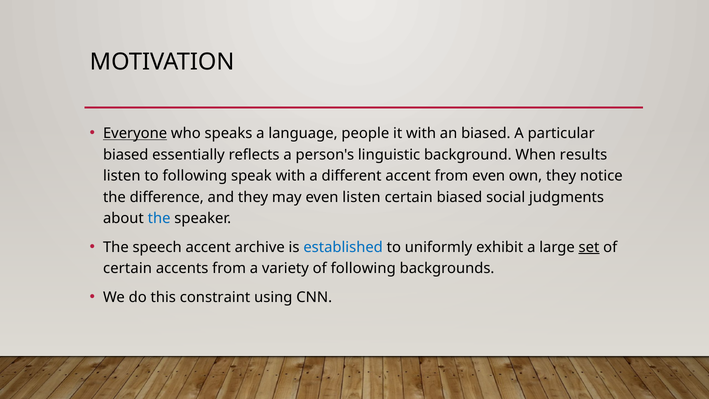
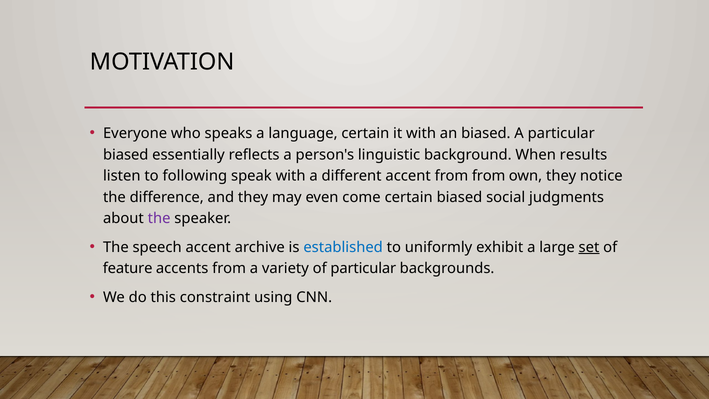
Everyone underline: present -> none
language people: people -> certain
from even: even -> from
even listen: listen -> come
the at (159, 218) colour: blue -> purple
certain at (127, 268): certain -> feature
of following: following -> particular
